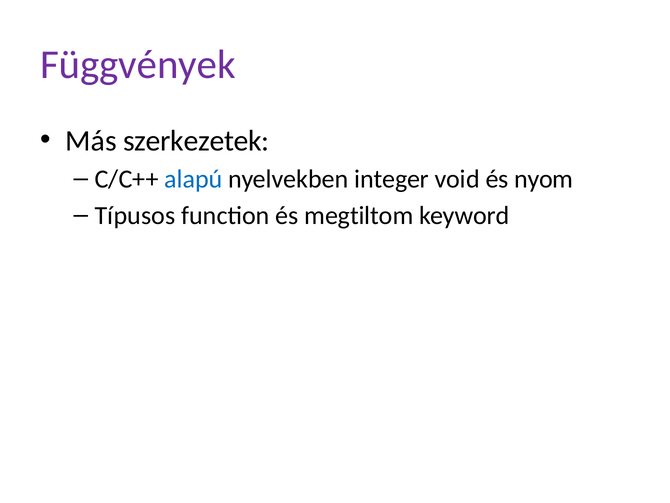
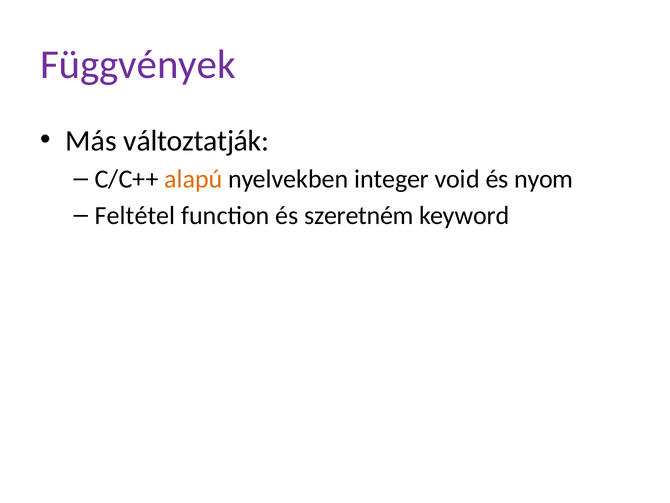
szerkezetek: szerkezetek -> változtatják
alapú colour: blue -> orange
Típusos: Típusos -> Feltétel
megtiltom: megtiltom -> szeretném
